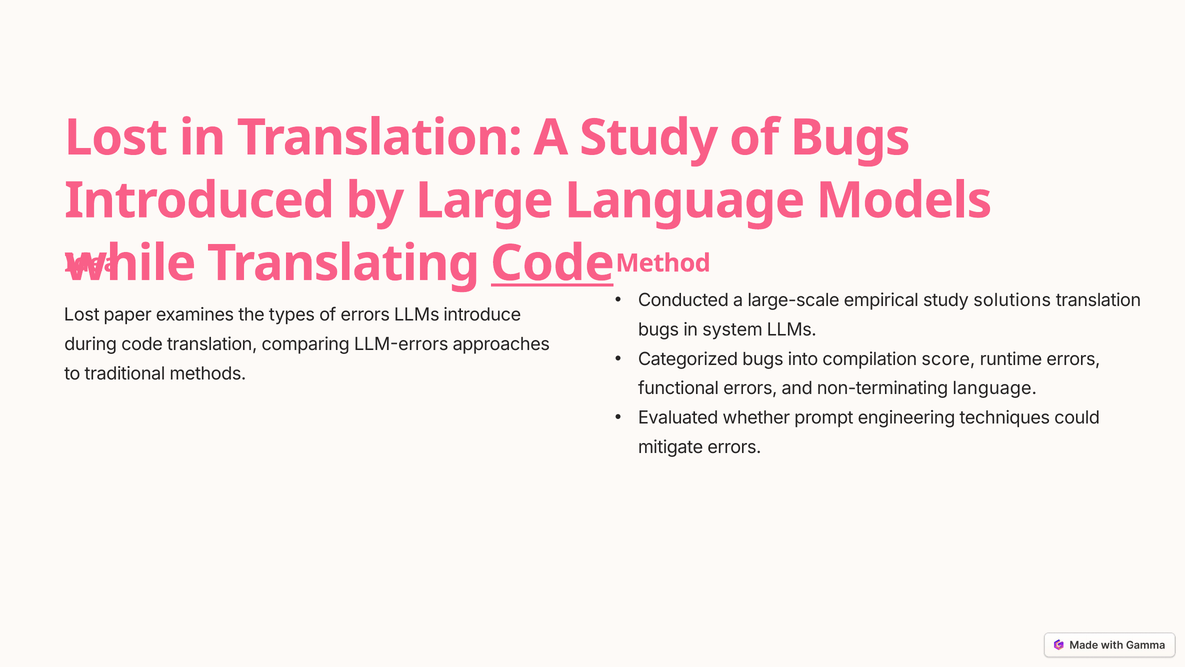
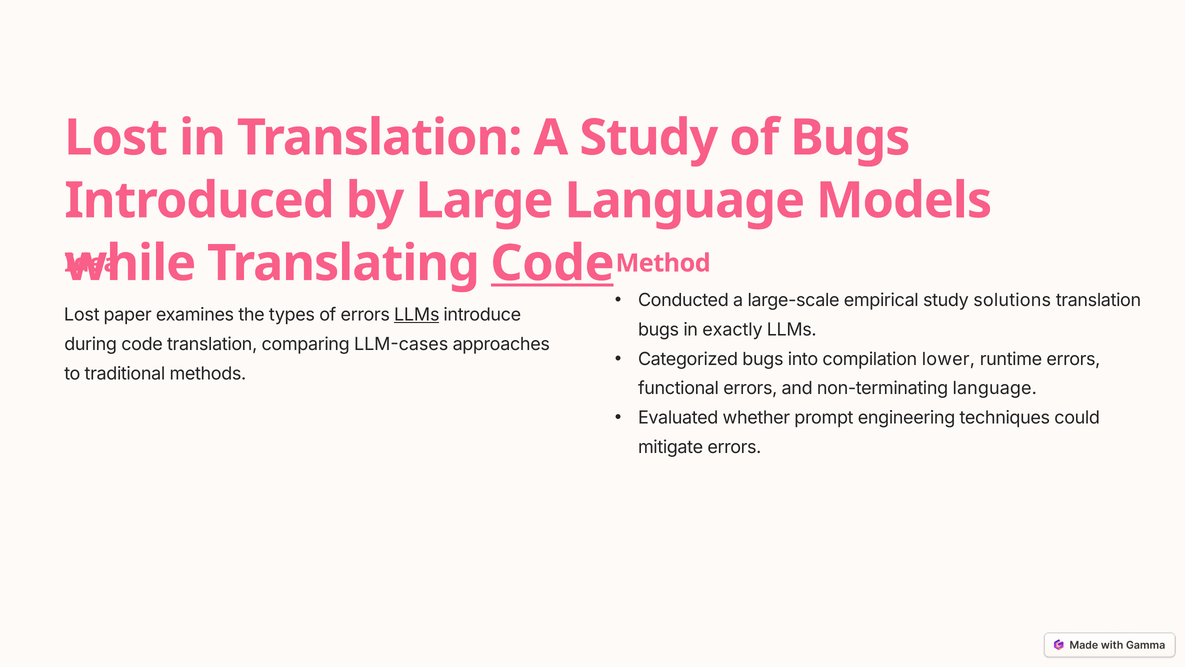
LLMs at (417, 315) underline: none -> present
system: system -> exactly
LLM-errors: LLM-errors -> LLM-cases
score: score -> lower
